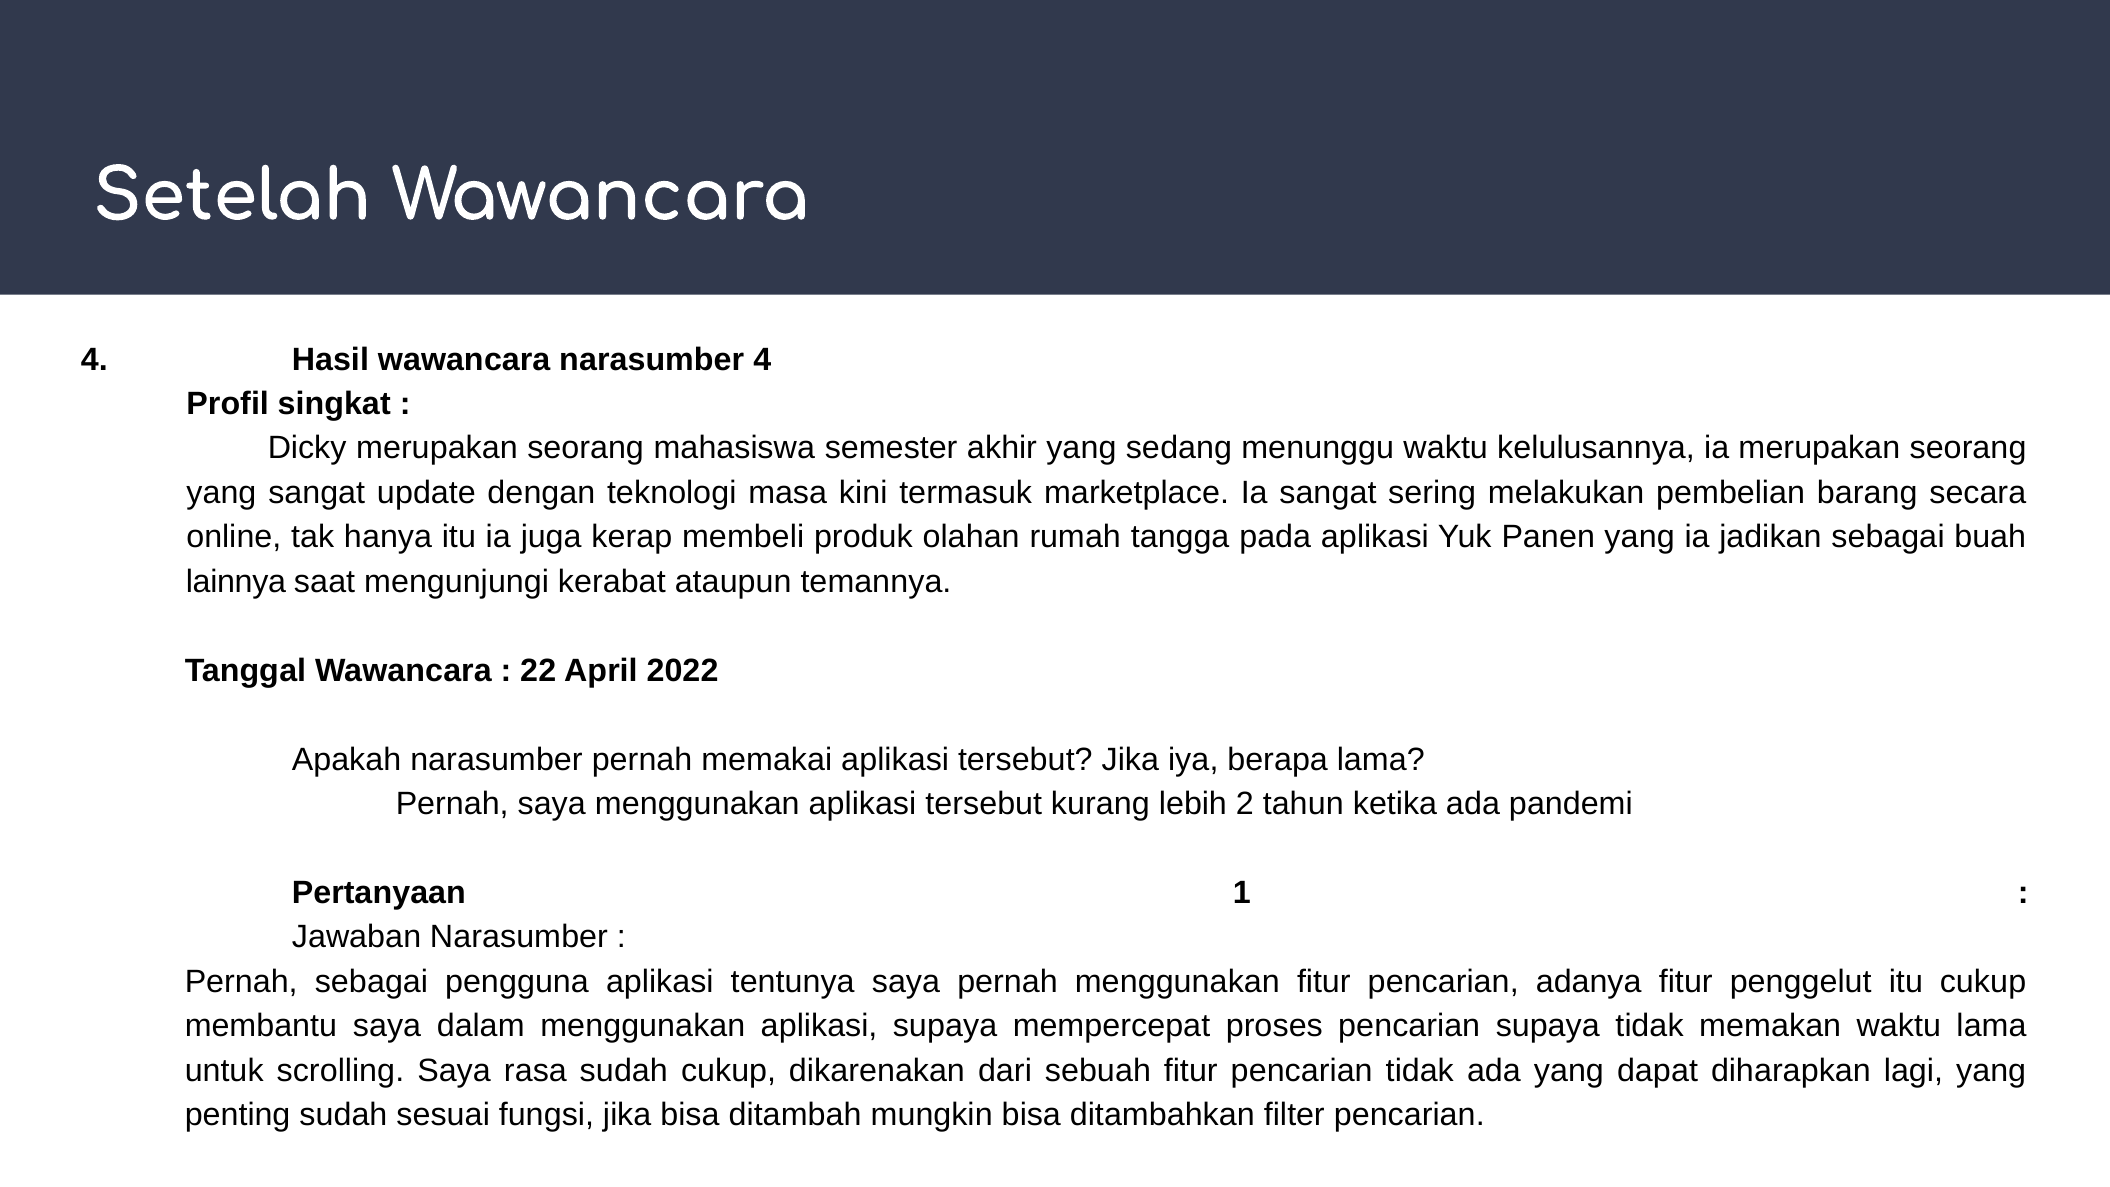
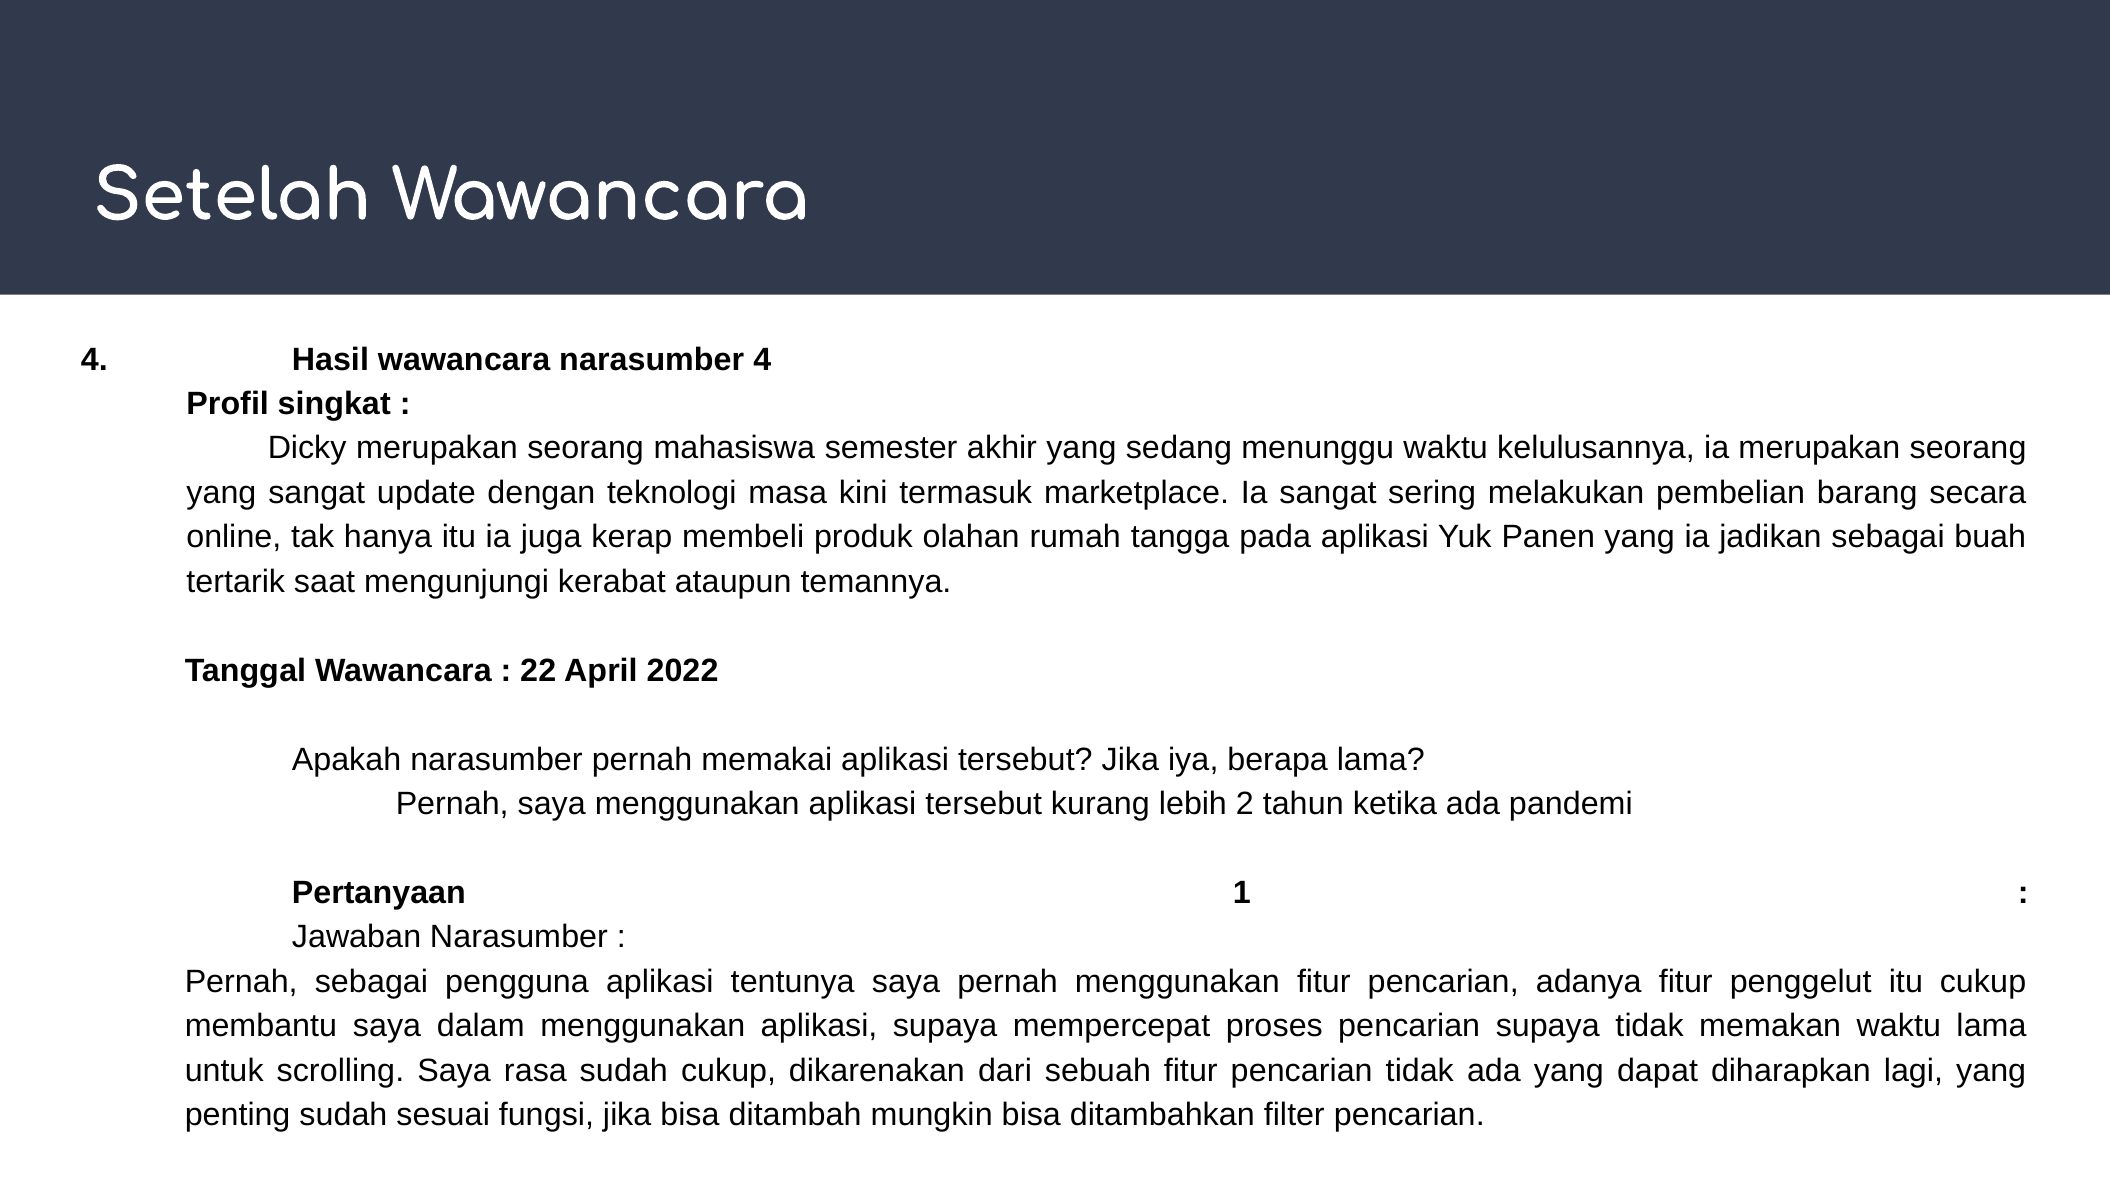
lainnya: lainnya -> tertarik
